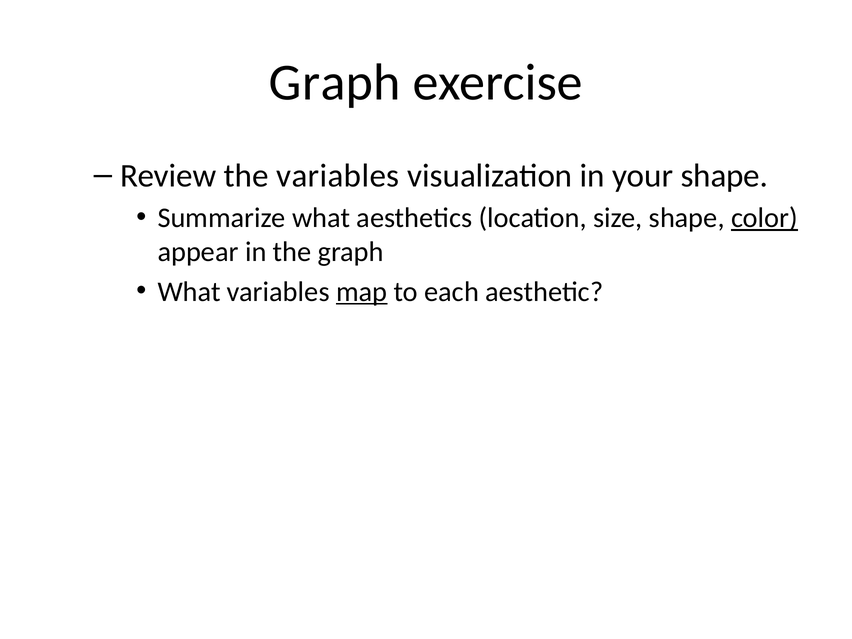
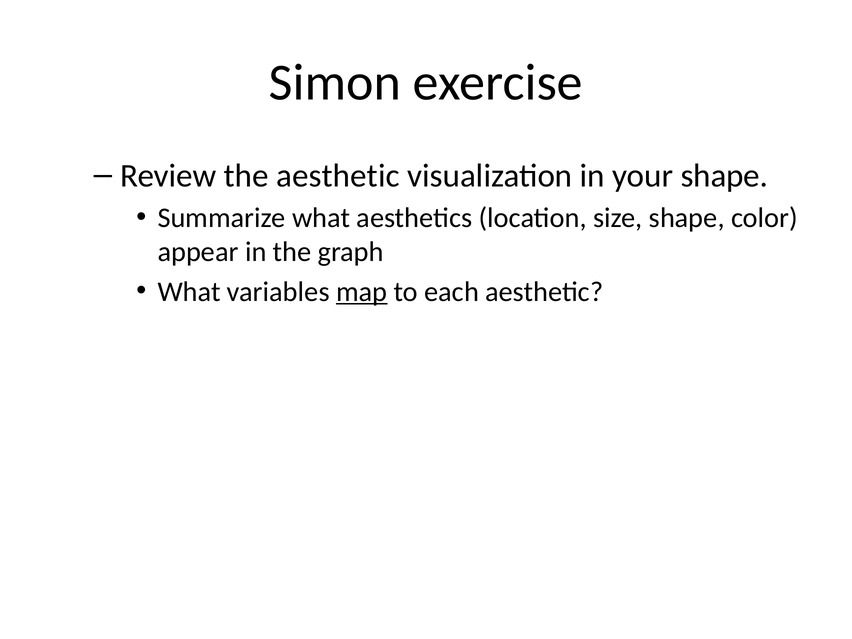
Graph at (335, 82): Graph -> Simon
the variables: variables -> aesthetic
color underline: present -> none
